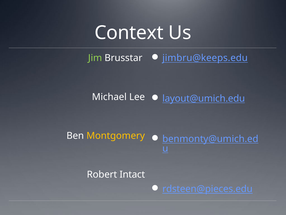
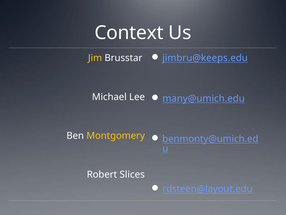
Jim colour: light green -> yellow
layout@umich.edu: layout@umich.edu -> many@umich.edu
Intact: Intact -> Slices
rdsteen@pieces.edu: rdsteen@pieces.edu -> rdsteen@layout.edu
